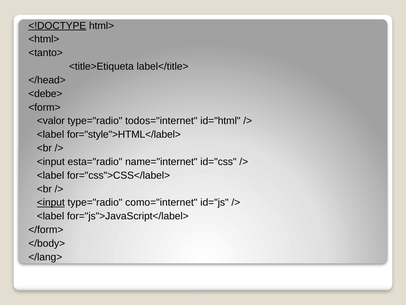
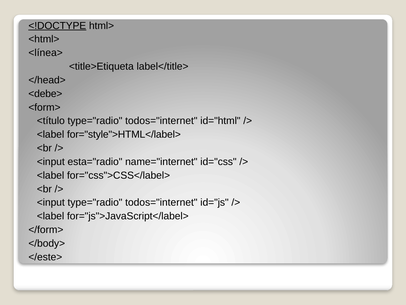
<tanto>: <tanto> -> <línea>
<valor: <valor -> <título
<input at (51, 202) underline: present -> none
como="internet at (161, 202): como="internet -> todos="internet
</lang>: </lang> -> </este>
